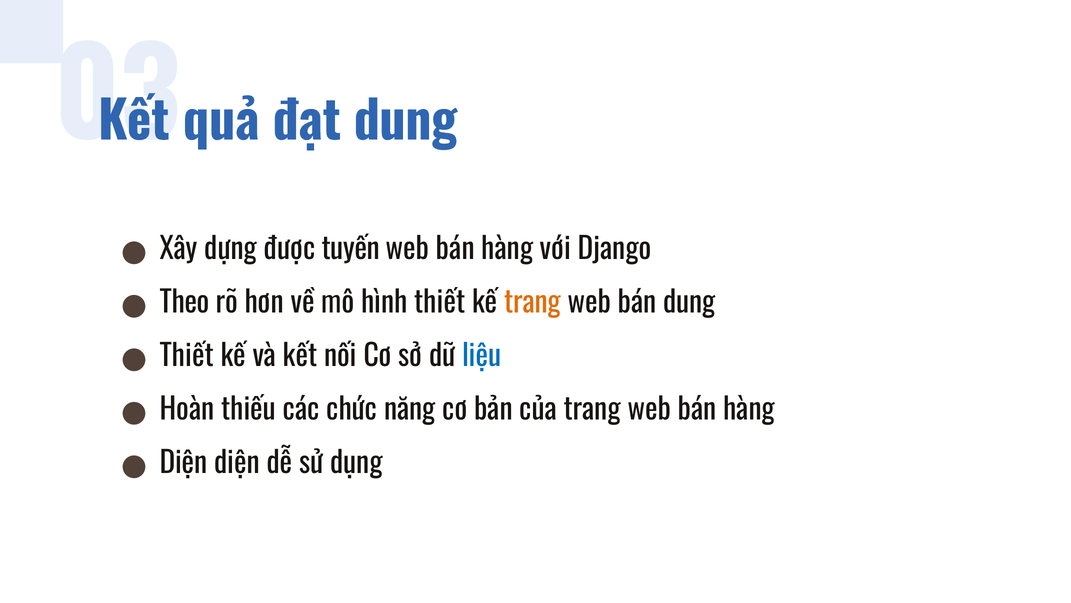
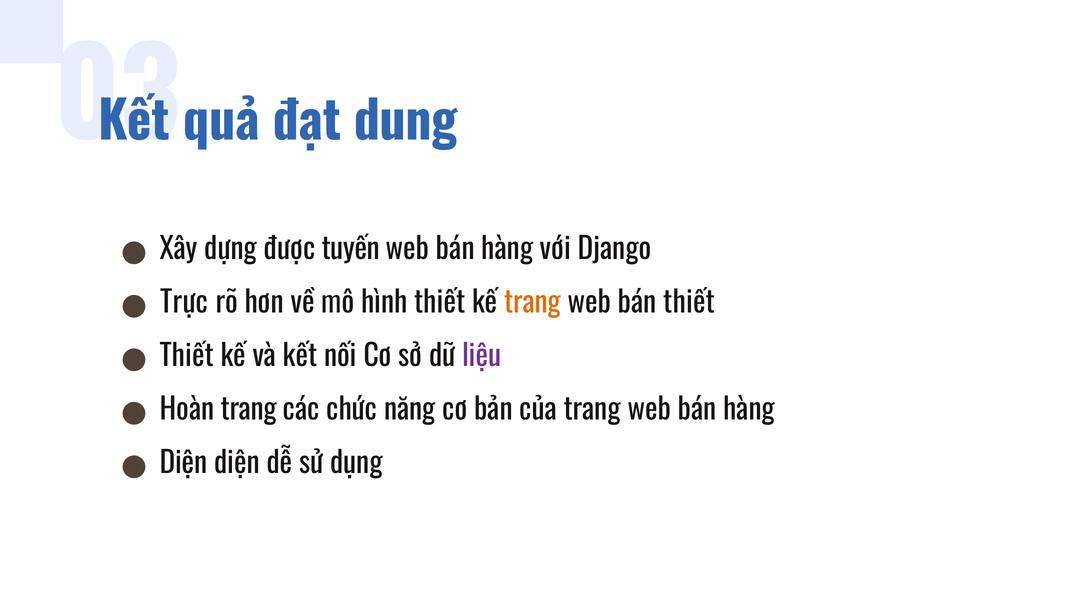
Theo: Theo -> Trực
bán dung: dung -> thiết
liệu colour: blue -> purple
Hoàn thiếu: thiếu -> trang
